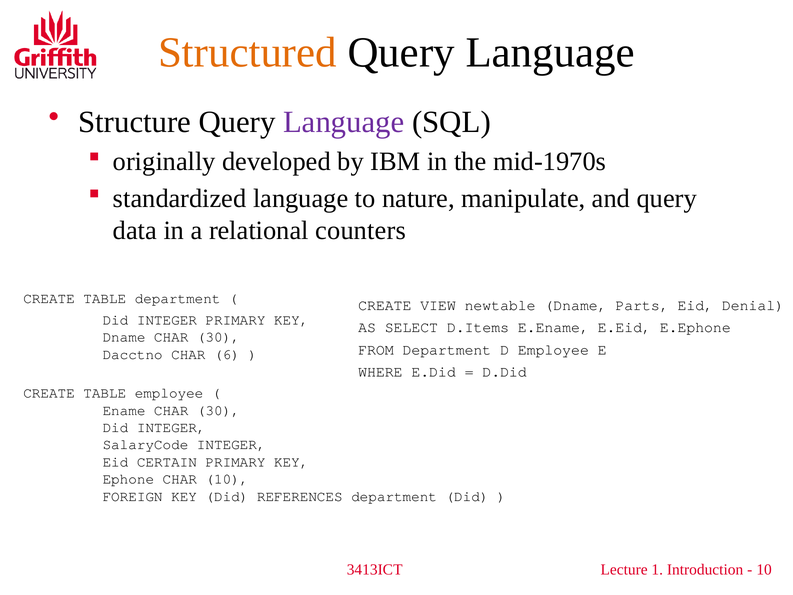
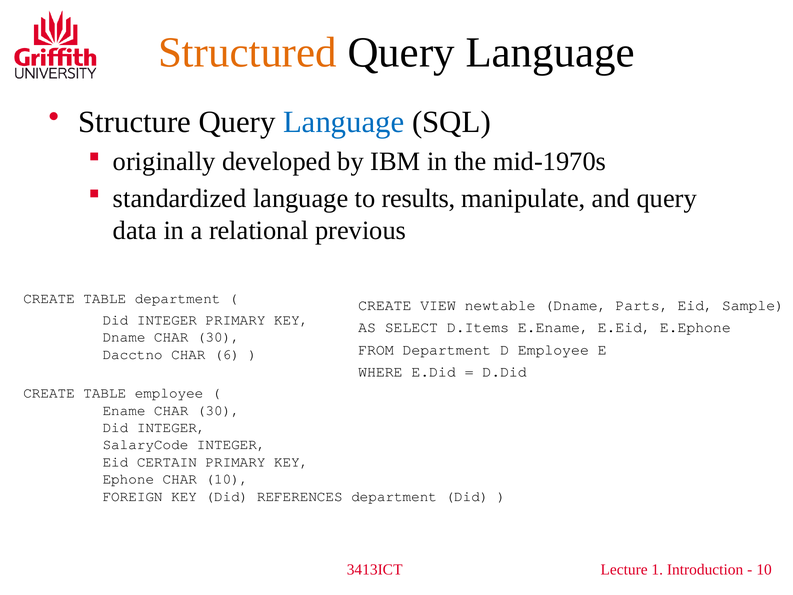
Language at (344, 122) colour: purple -> blue
nature: nature -> results
counters: counters -> previous
Denial: Denial -> Sample
